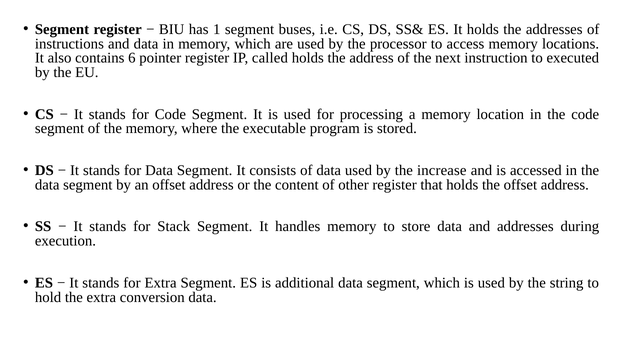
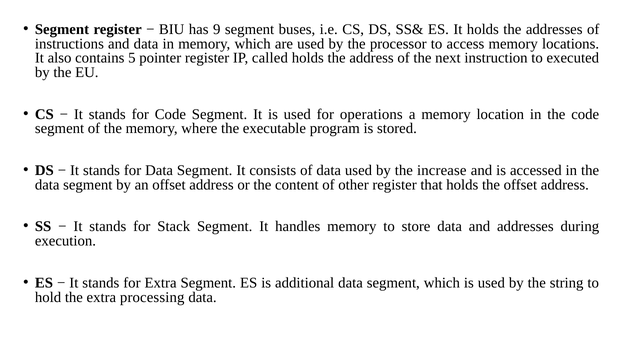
1: 1 -> 9
6: 6 -> 5
processing: processing -> operations
conversion: conversion -> processing
